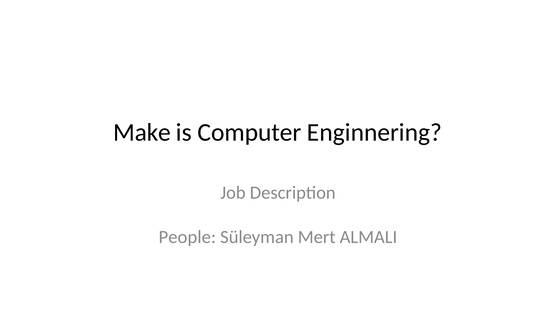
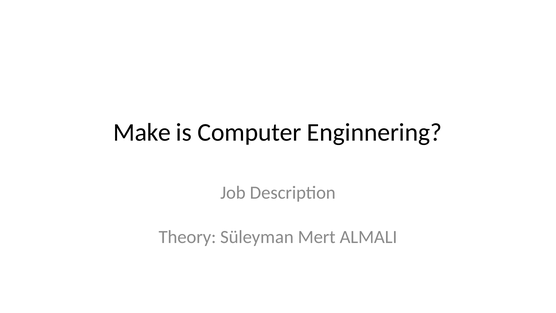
People: People -> Theory
